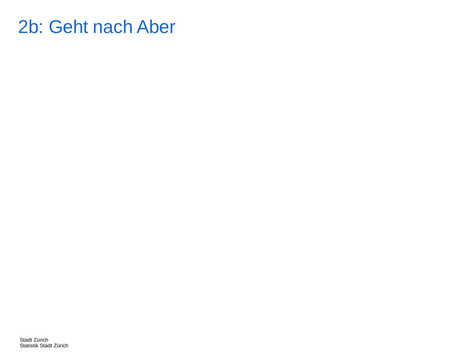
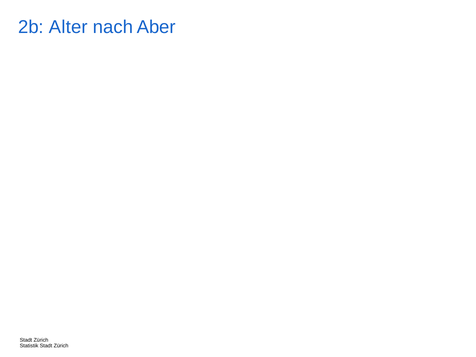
Geht: Geht -> Alter
